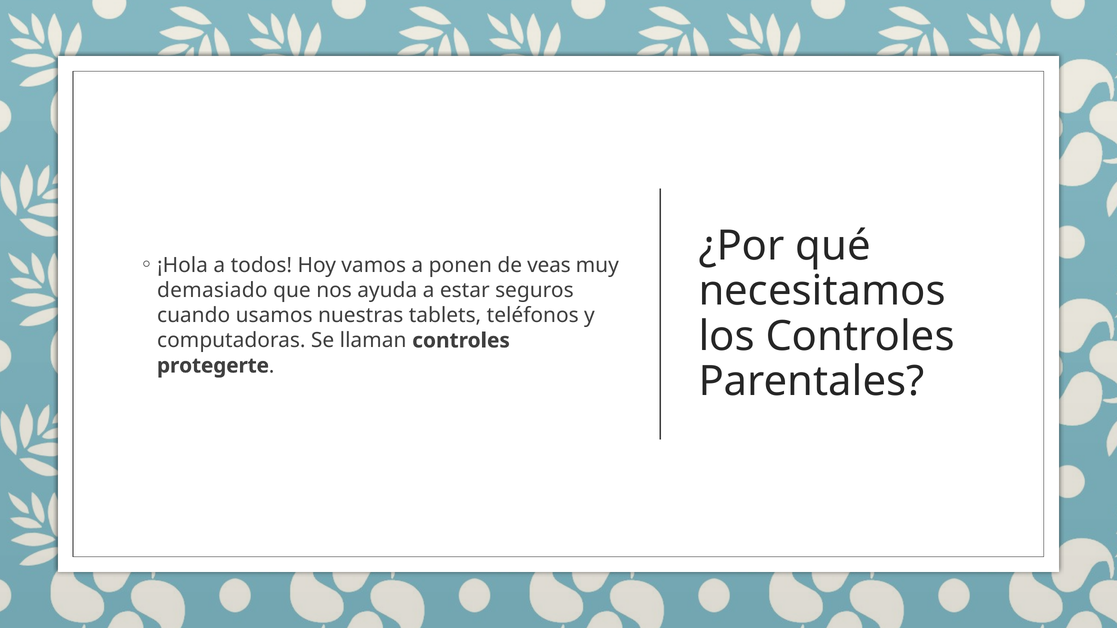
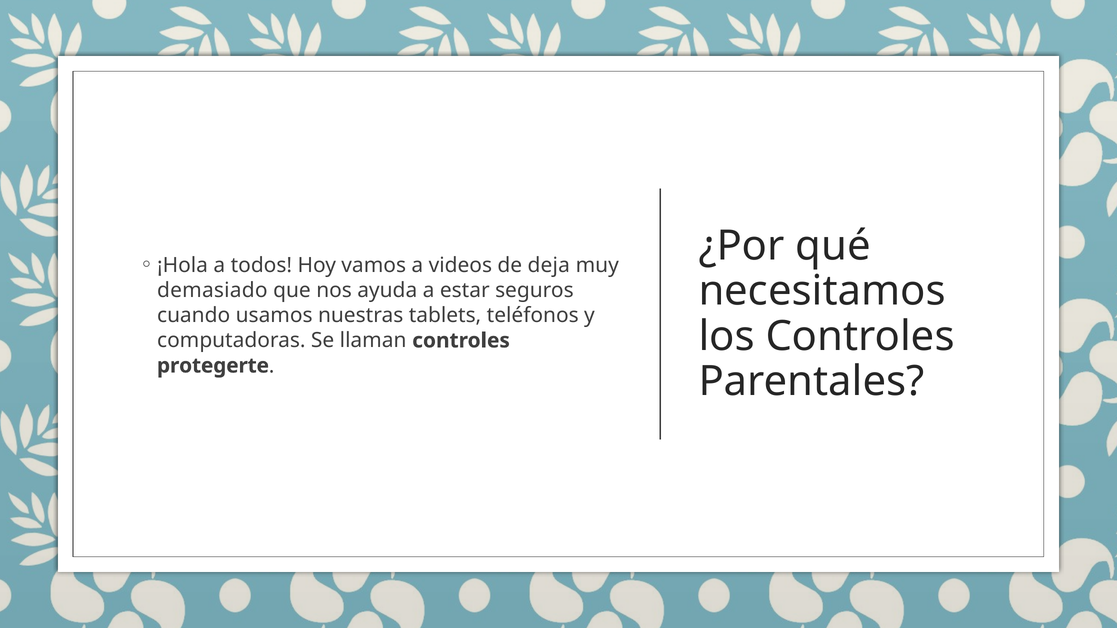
ponen: ponen -> videos
veas: veas -> deja
